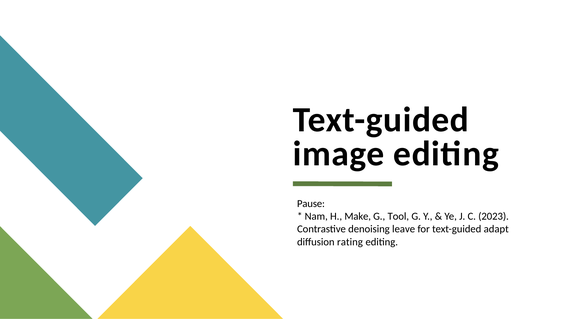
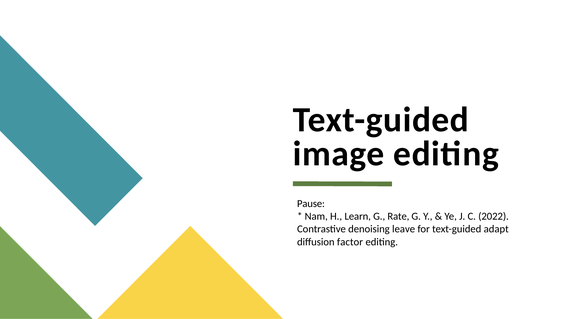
Make: Make -> Learn
Tool: Tool -> Rate
2023: 2023 -> 2022
rating: rating -> factor
